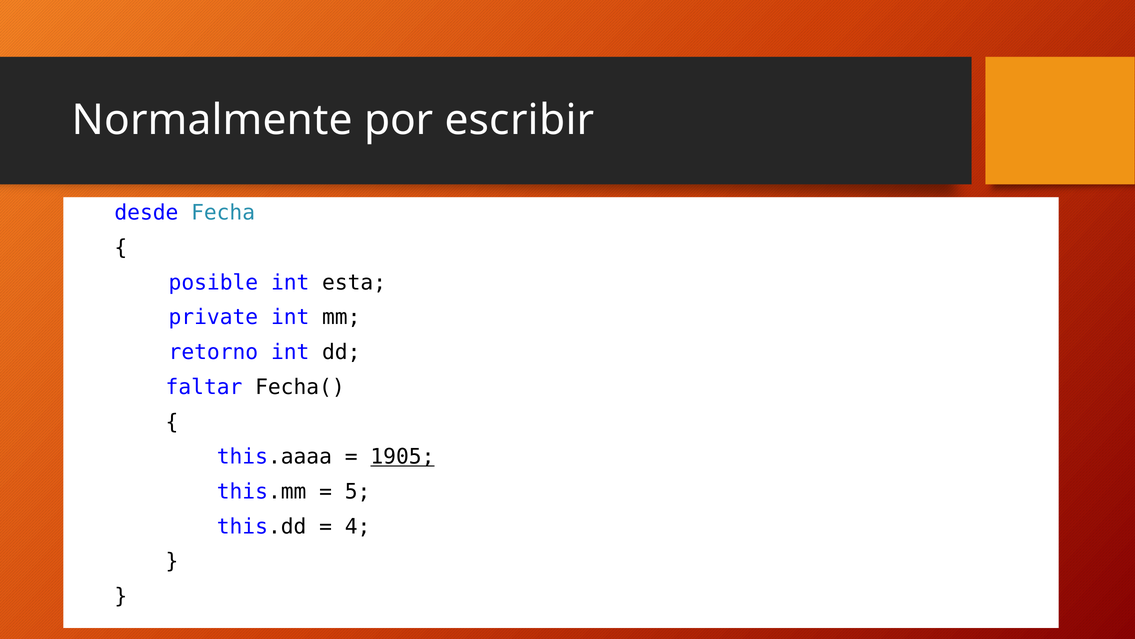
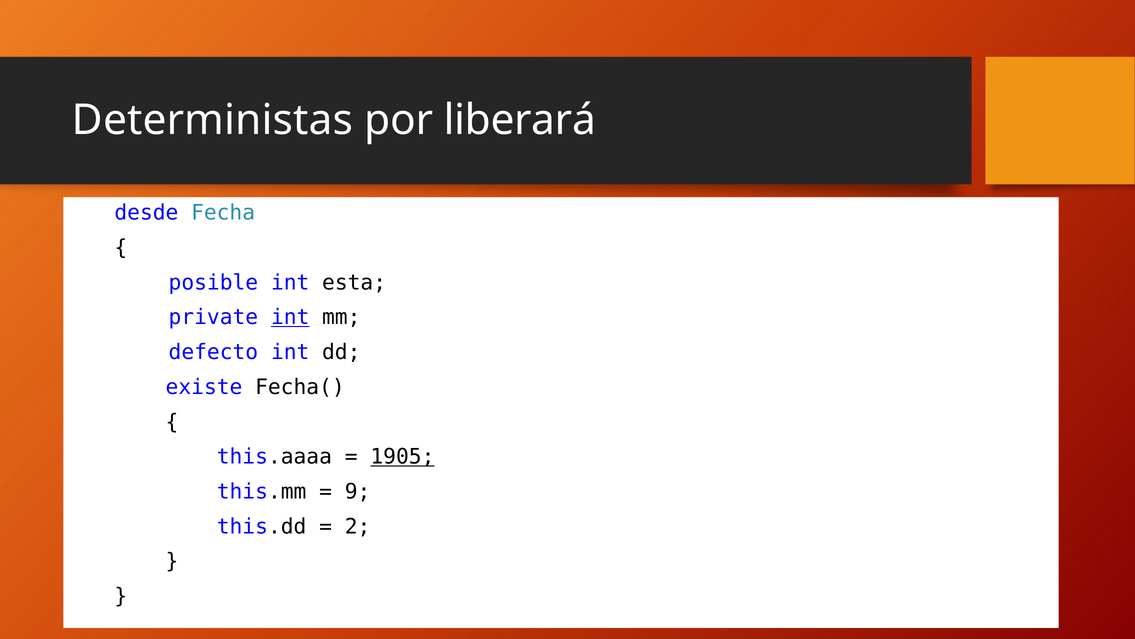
Normalmente: Normalmente -> Deterministas
escribir: escribir -> liberará
int at (290, 317) underline: none -> present
retorno: retorno -> defecto
faltar: faltar -> existe
5: 5 -> 9
4: 4 -> 2
